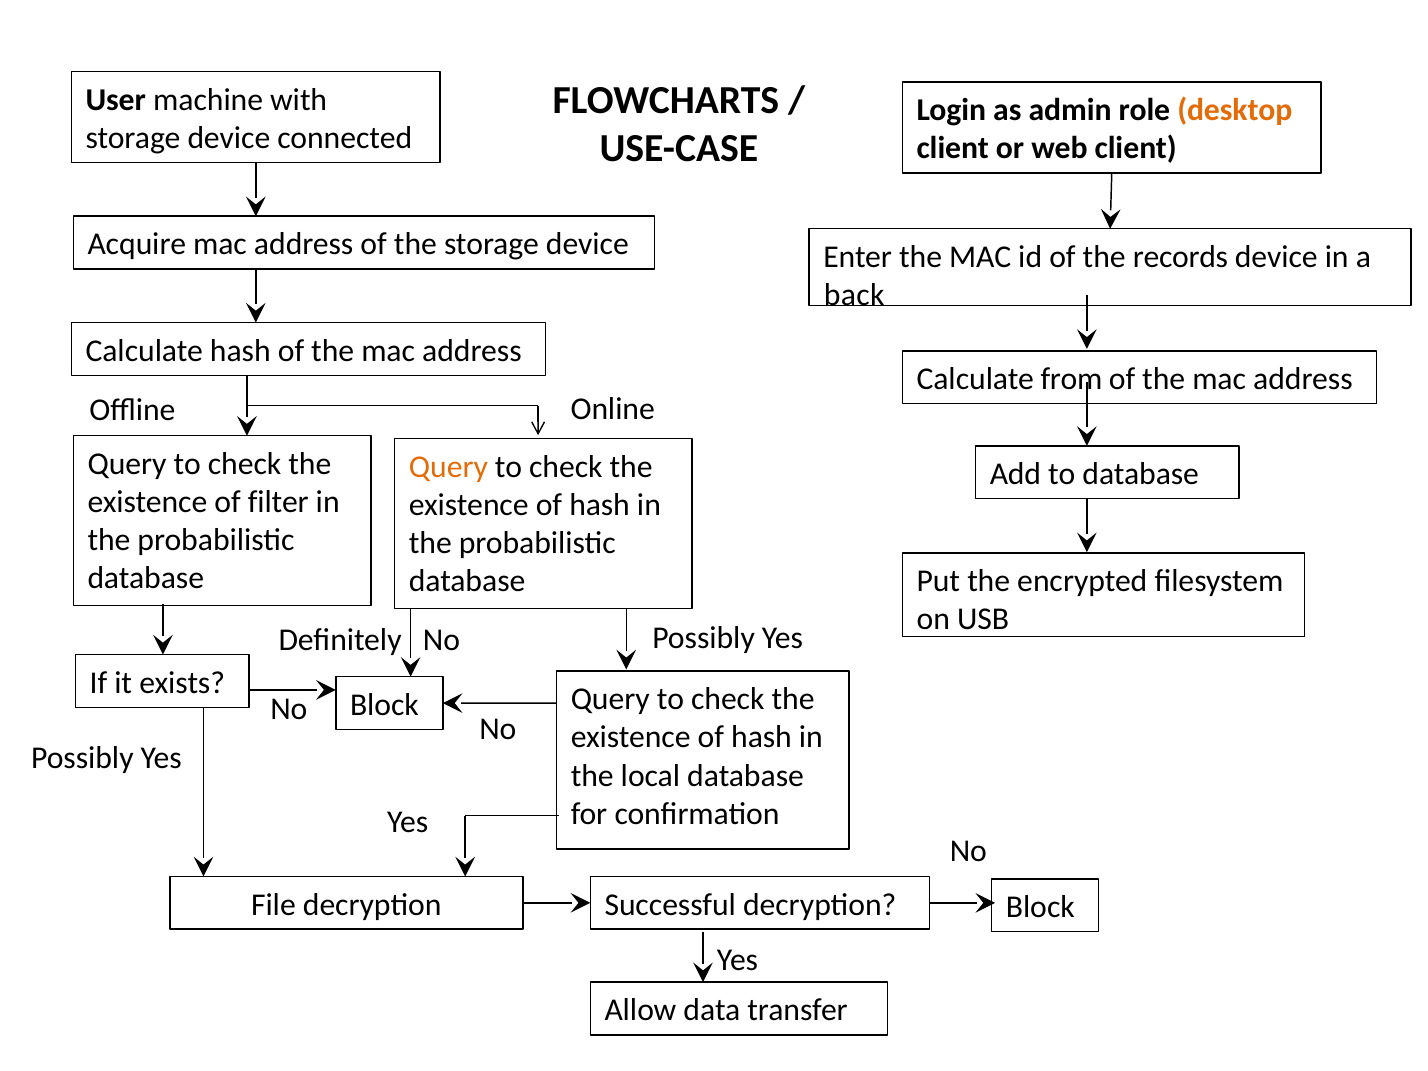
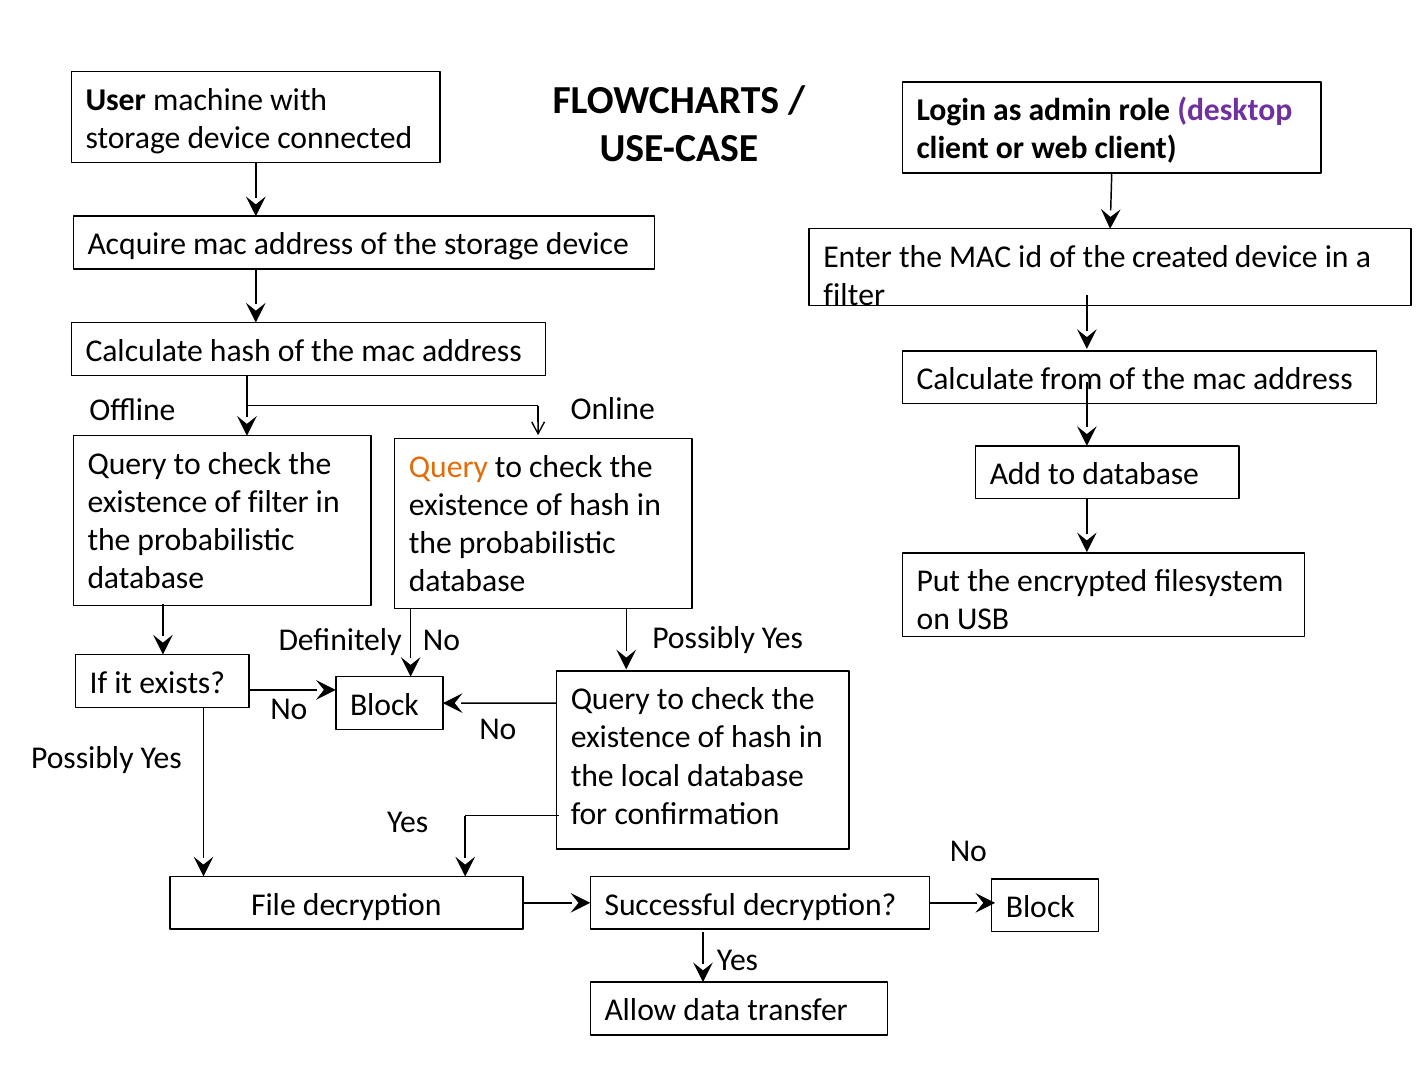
desktop colour: orange -> purple
records: records -> created
back at (854, 295): back -> filter
